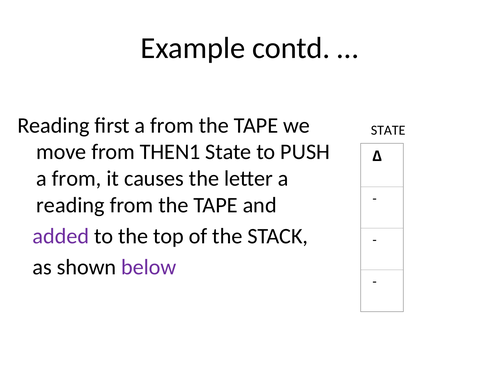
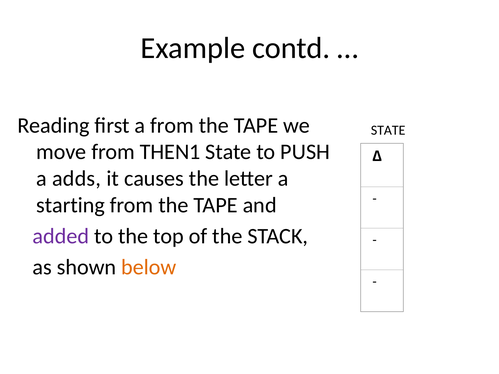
from at (77, 179): from -> adds
reading at (70, 205): reading -> starting
below colour: purple -> orange
